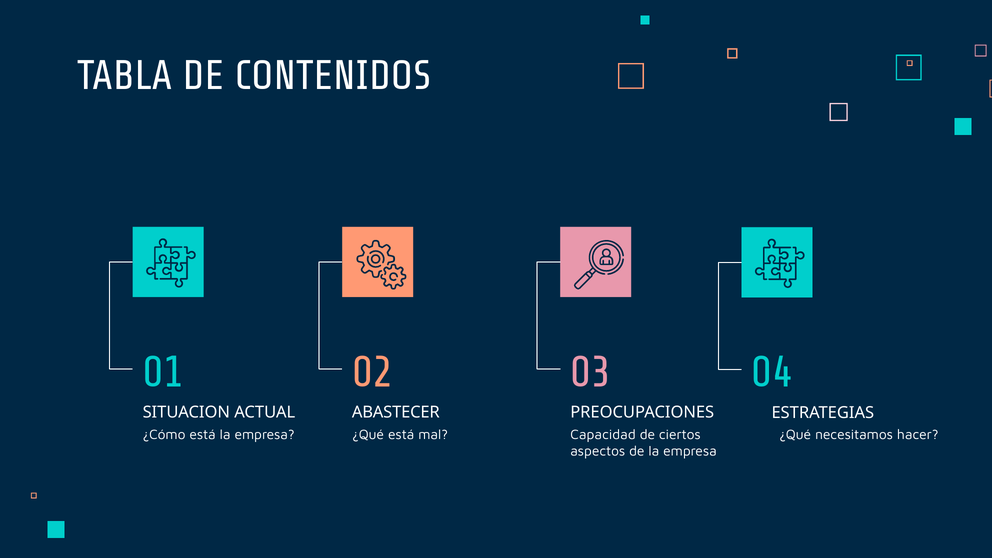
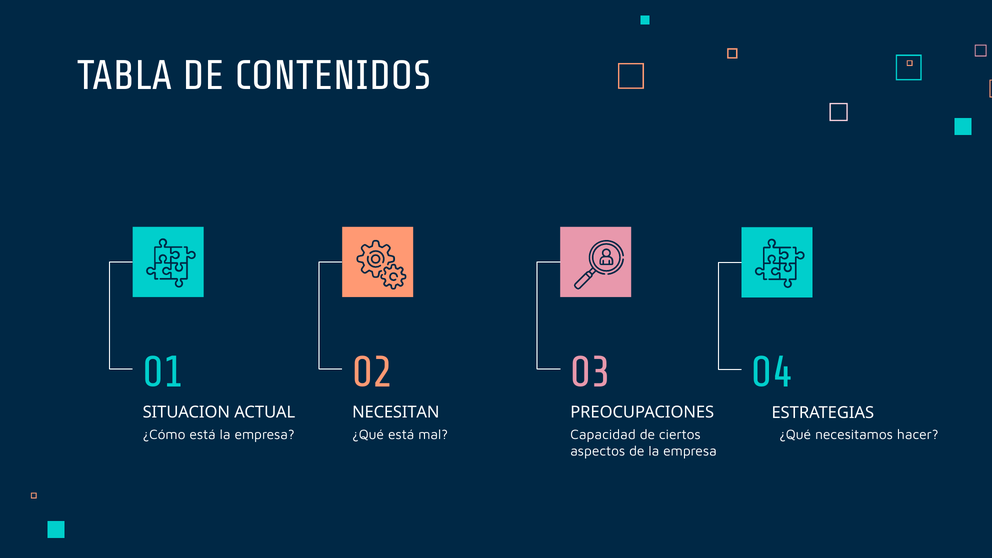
ABASTECER: ABASTECER -> NECESITAN
